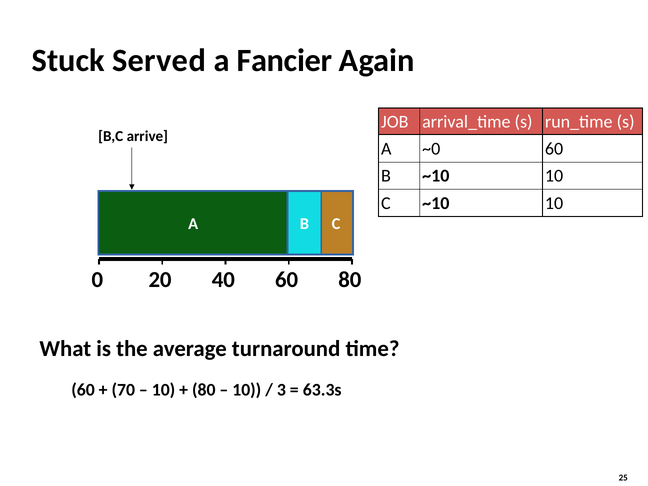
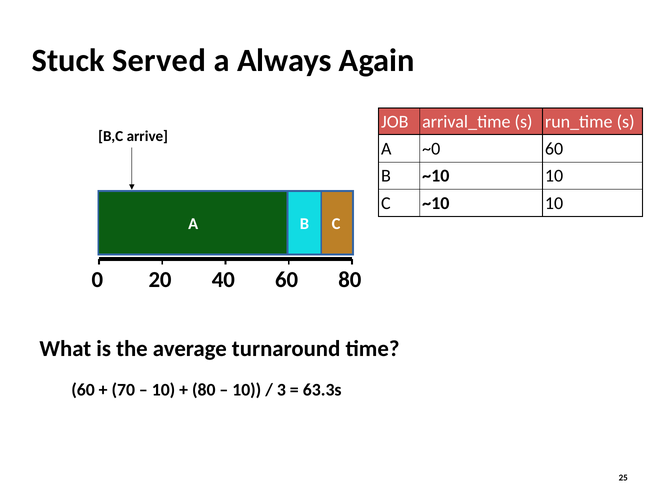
Fancier: Fancier -> Always
